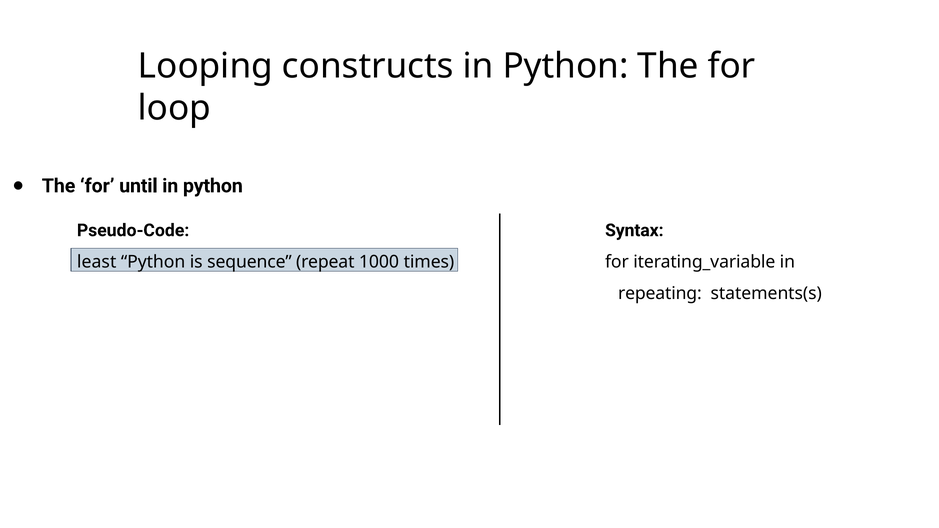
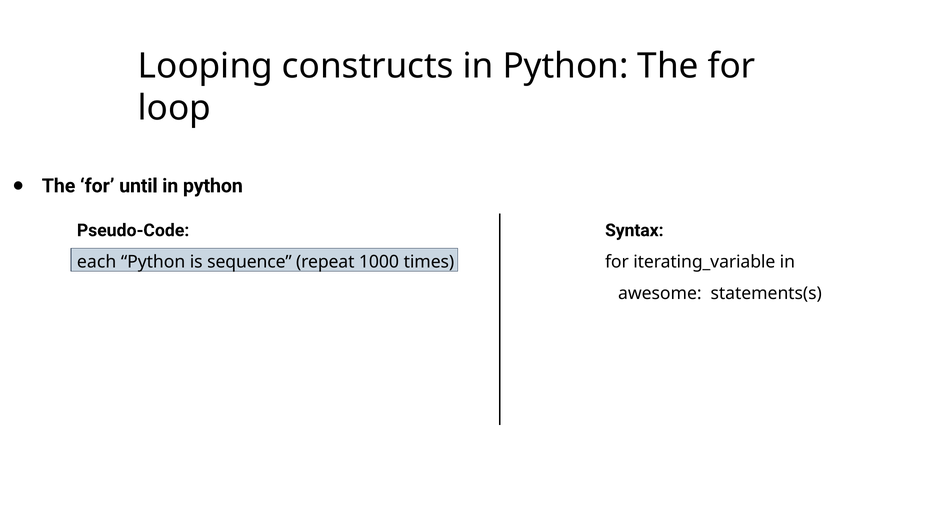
least: least -> each
repeating: repeating -> awesome
